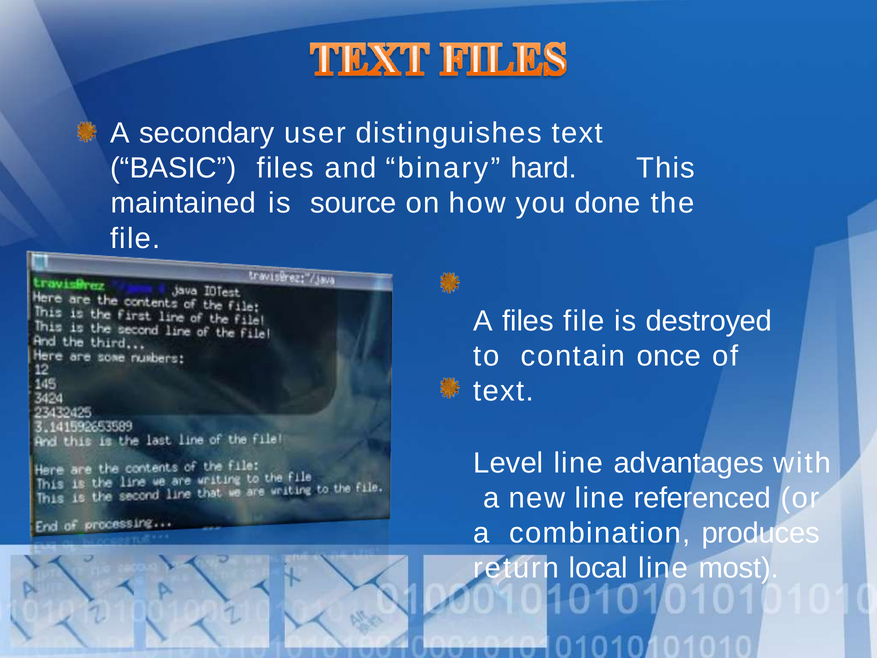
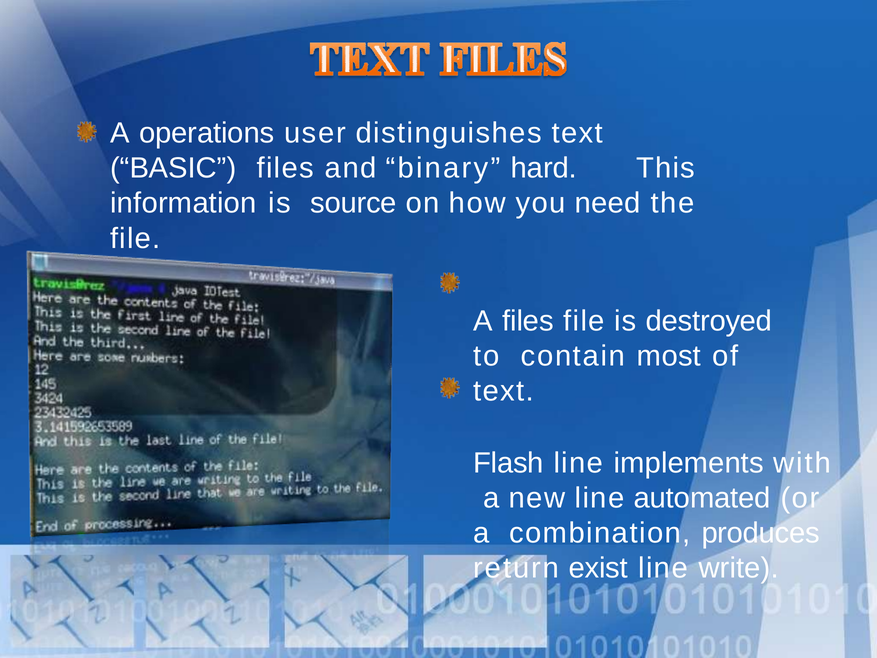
secondary: secondary -> operations
maintained: maintained -> information
done: done -> need
once: once -> most
Level: Level -> Flash
advantages: advantages -> implements
referenced: referenced -> automated
local: local -> exist
most: most -> write
